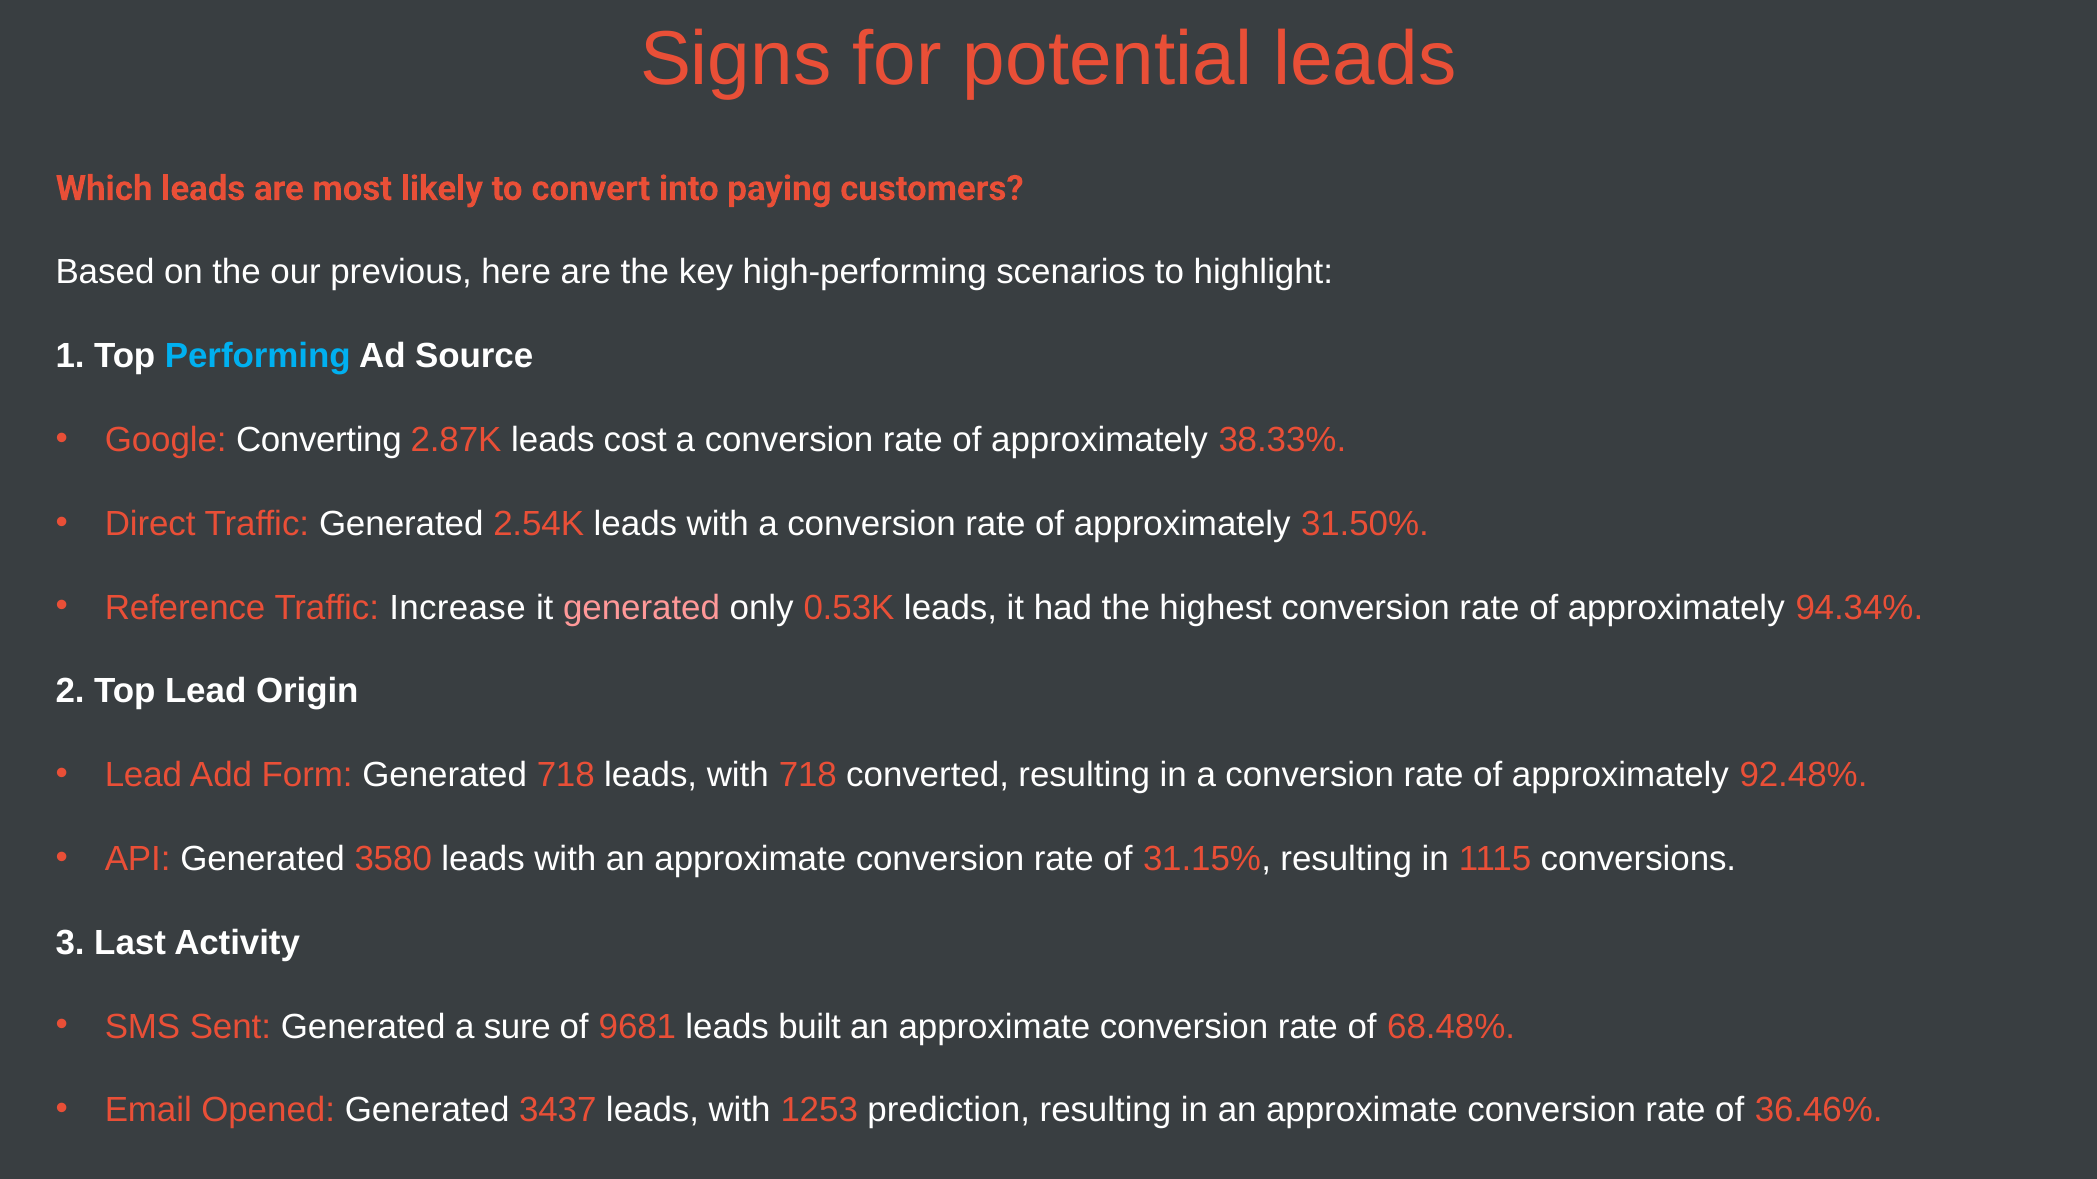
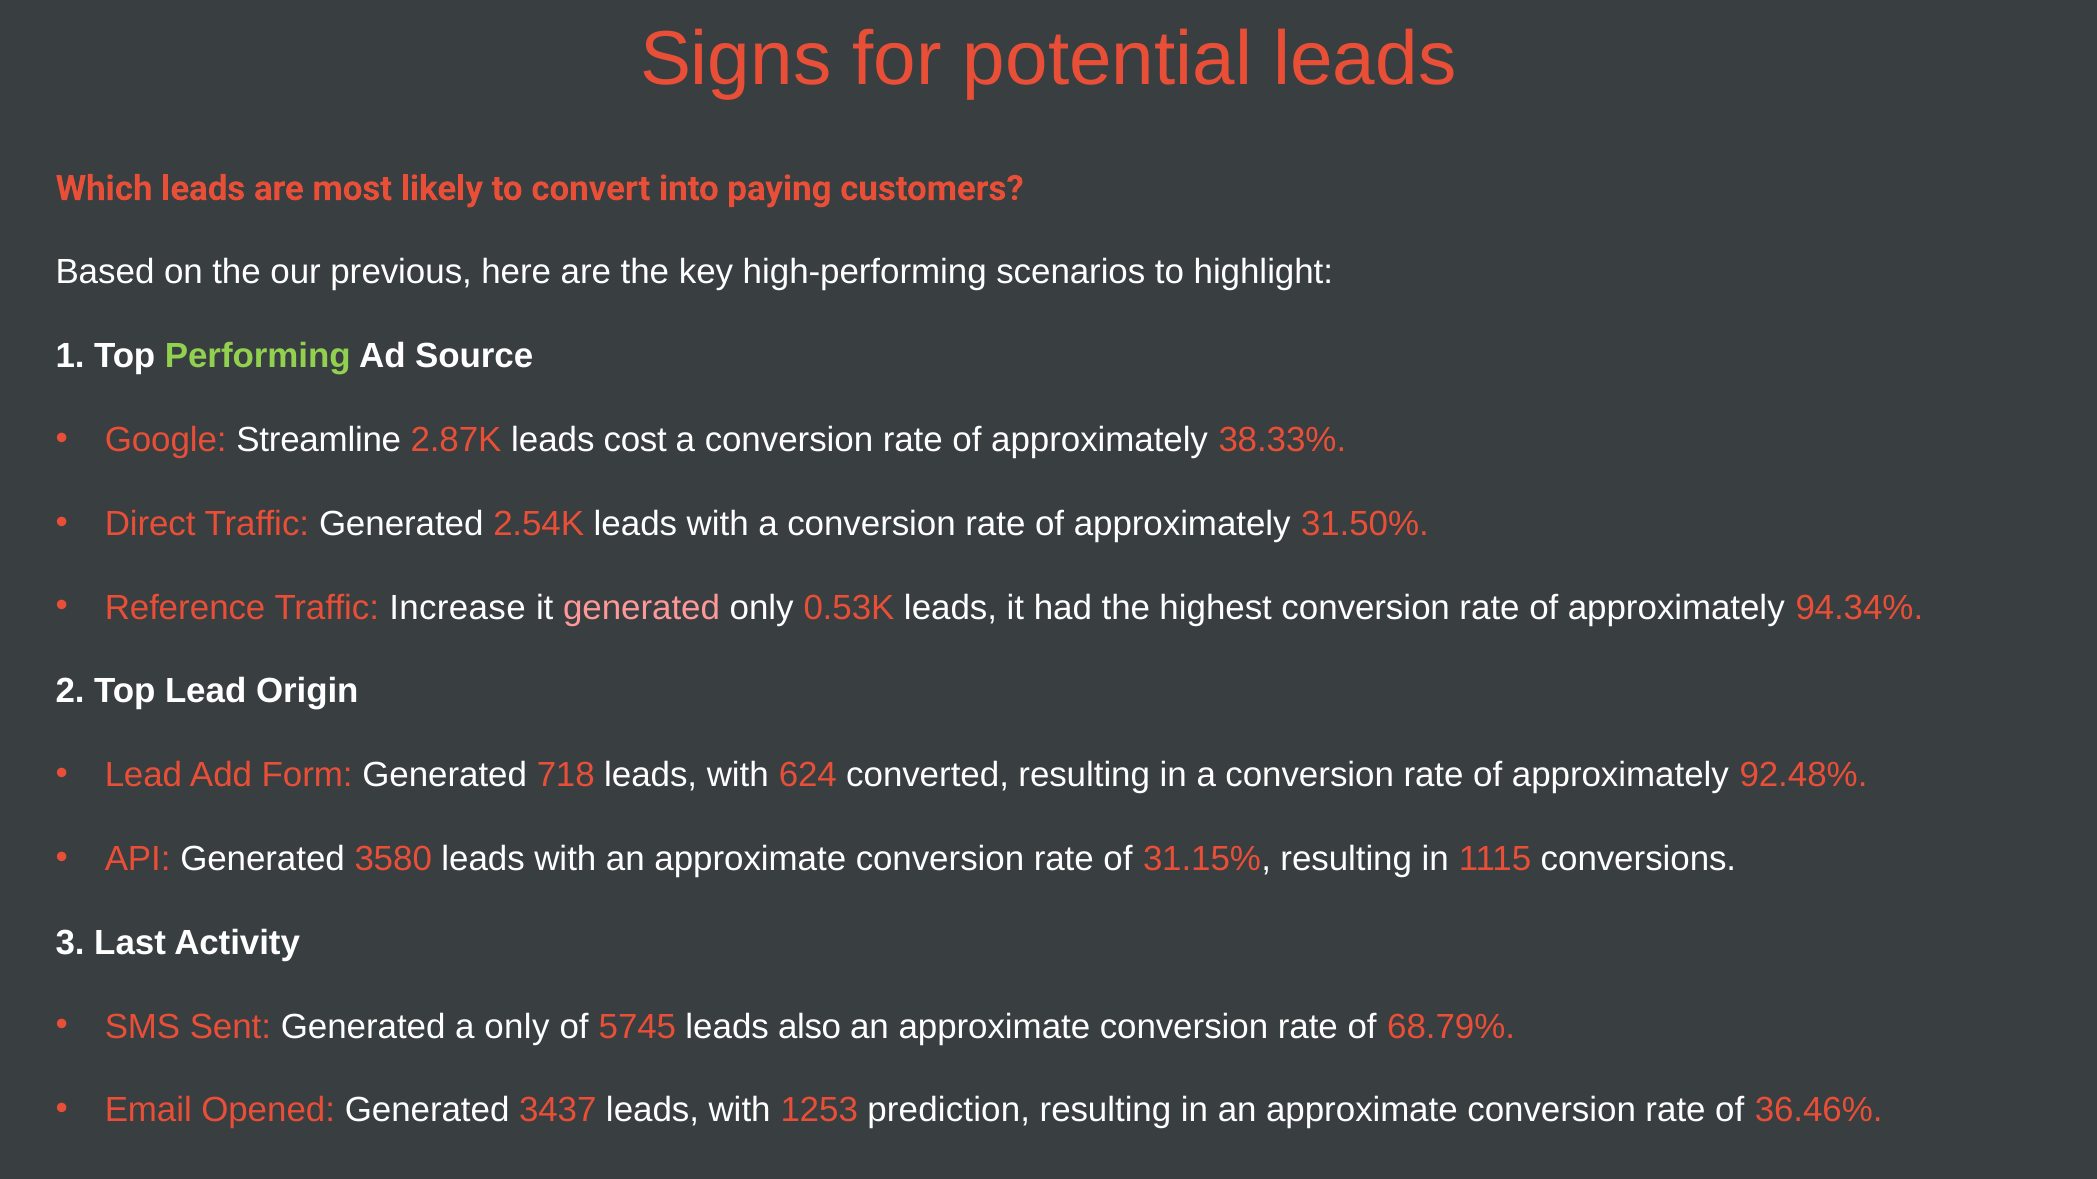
Performing colour: light blue -> light green
Converting: Converting -> Streamline
with 718: 718 -> 624
a sure: sure -> only
9681: 9681 -> 5745
built: built -> also
68.48%: 68.48% -> 68.79%
